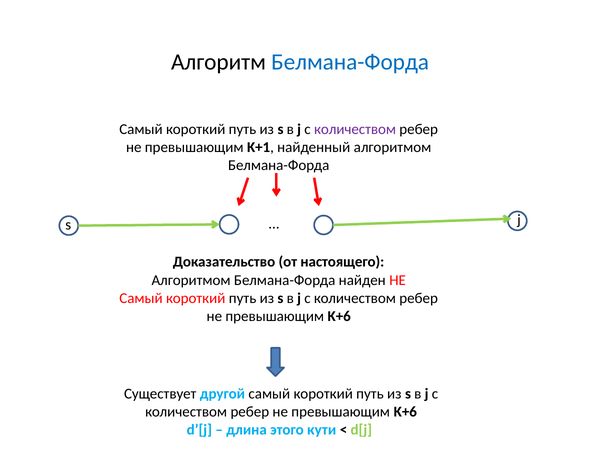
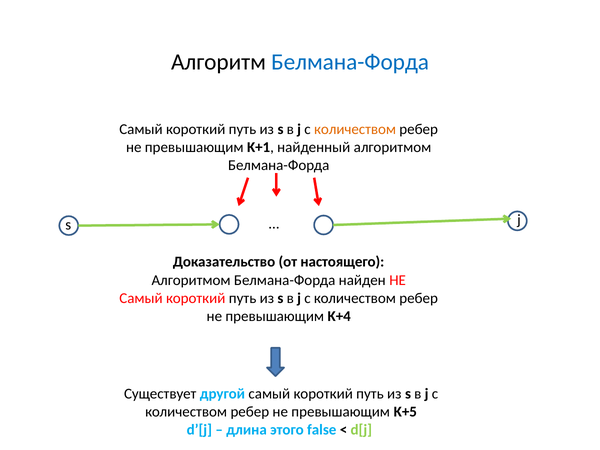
количеством at (355, 129) colour: purple -> orange
K+6 at (339, 316): K+6 -> K+4
K+6 at (405, 412): K+6 -> K+5
кути: кути -> false
